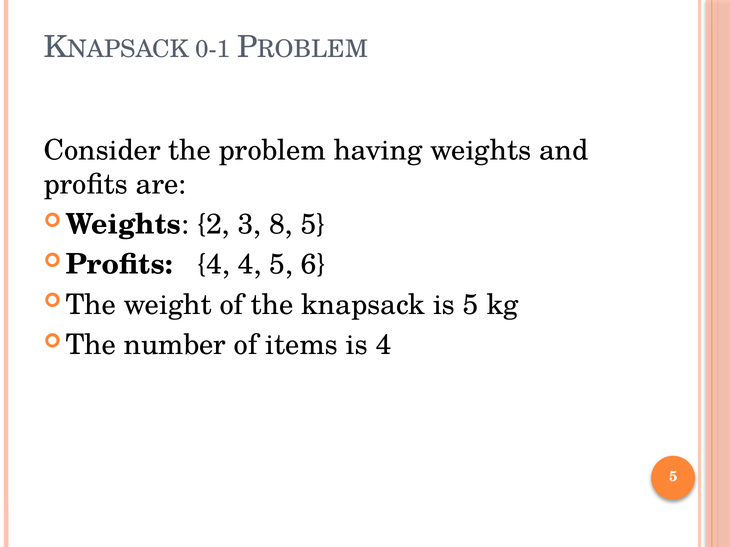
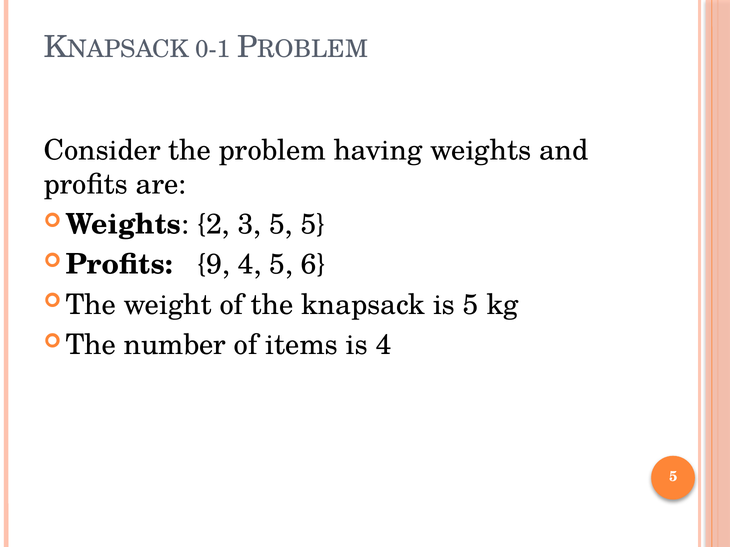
3 8: 8 -> 5
Profits 4: 4 -> 9
